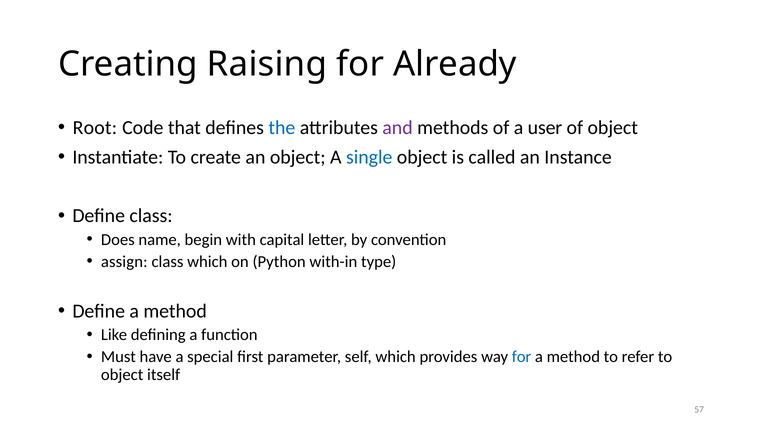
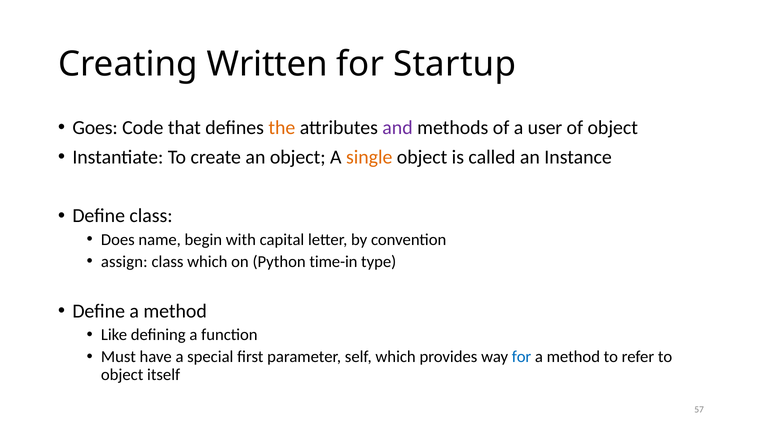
Raising: Raising -> Written
Already: Already -> Startup
Root: Root -> Goes
the colour: blue -> orange
single colour: blue -> orange
with-in: with-in -> time-in
